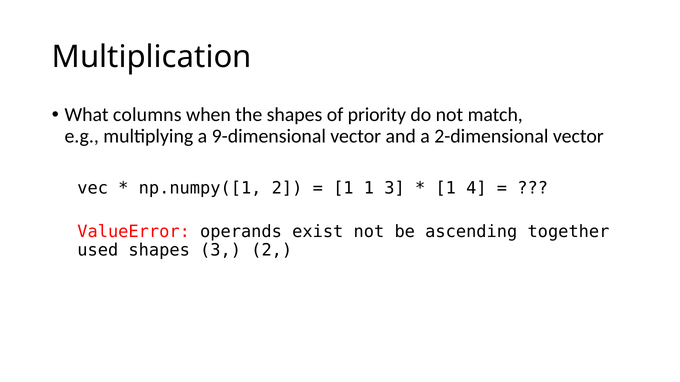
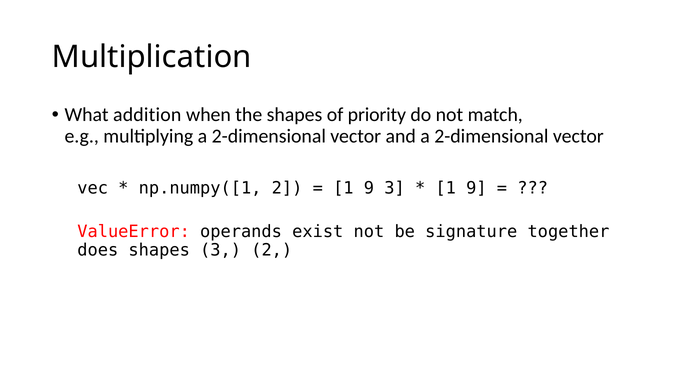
columns: columns -> addition
multiplying a 9-dimensional: 9-dimensional -> 2-dimensional
1 at (369, 188): 1 -> 9
4 at (476, 188): 4 -> 9
ascending: ascending -> signature
used: used -> does
